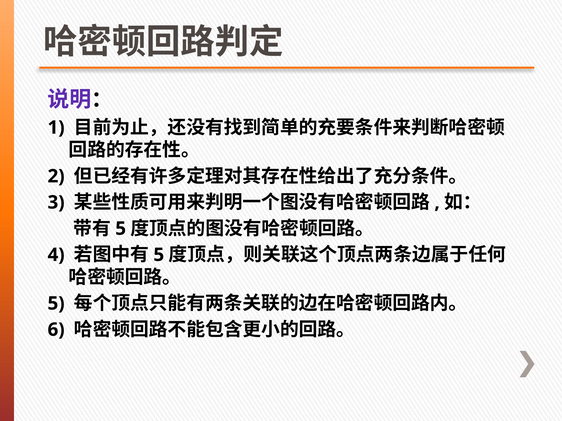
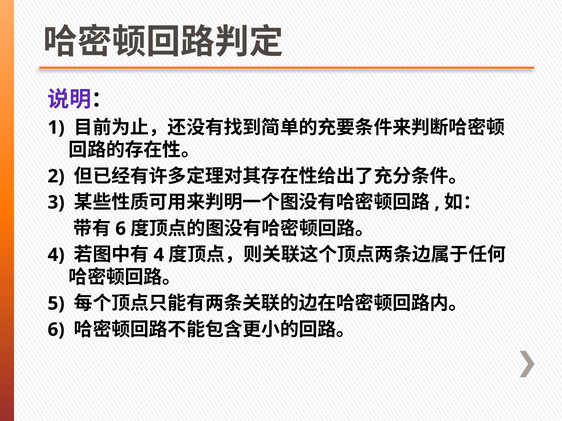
5 at (121, 229): 5 -> 6
5 at (159, 255): 5 -> 4
